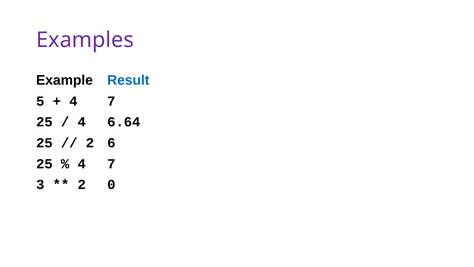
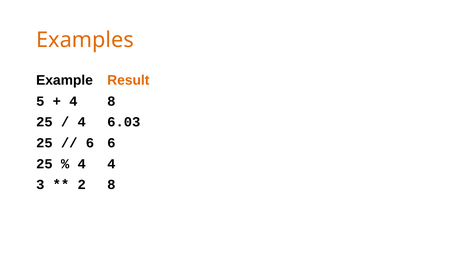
Examples colour: purple -> orange
Result colour: blue -> orange
7 at (111, 101): 7 -> 8
6.64: 6.64 -> 6.03
2 at (90, 143): 2 -> 6
7 at (111, 164): 7 -> 4
2 0: 0 -> 8
